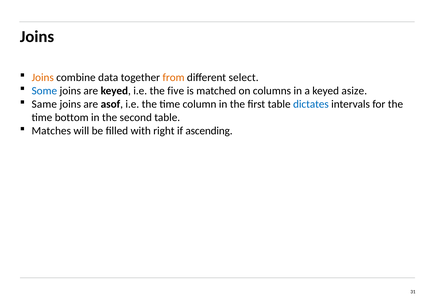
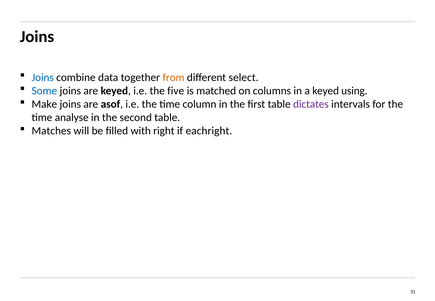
Joins at (43, 77) colour: orange -> blue
asize: asize -> using
Same: Same -> Make
dictates colour: blue -> purple
bottom: bottom -> analyse
ascending: ascending -> eachright
